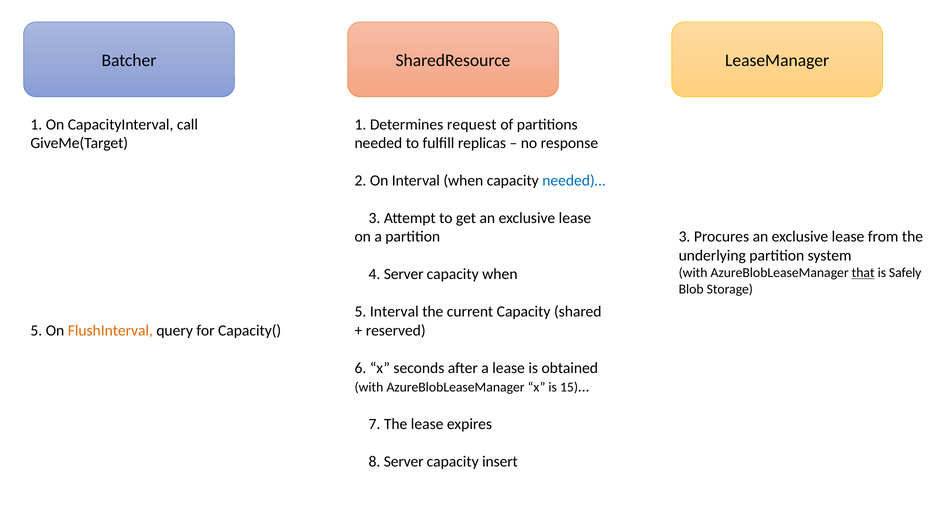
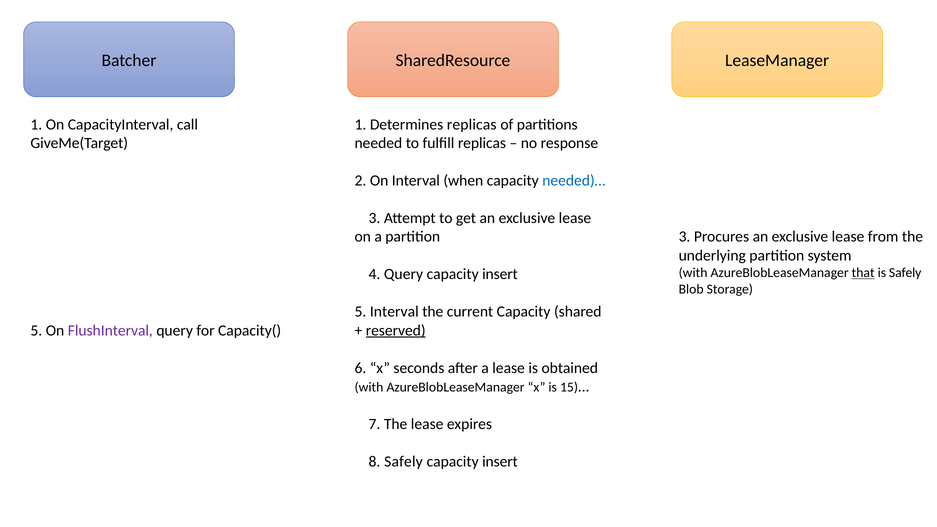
Determines request: request -> replicas
4 Server: Server -> Query
when at (500, 274): when -> insert
FlushInterval colour: orange -> purple
reserved underline: none -> present
8 Server: Server -> Safely
